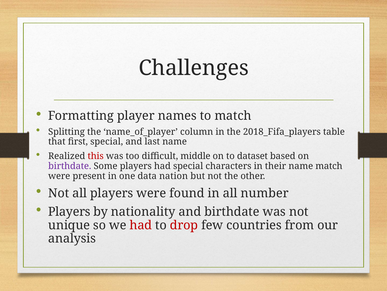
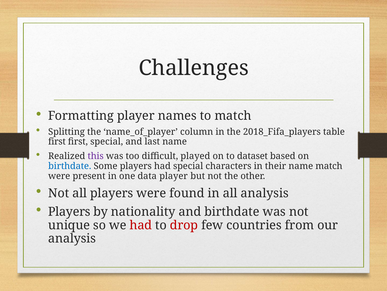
that at (57, 141): that -> first
this colour: red -> purple
middle: middle -> played
birthdate at (70, 166) colour: purple -> blue
data nation: nation -> player
all number: number -> analysis
